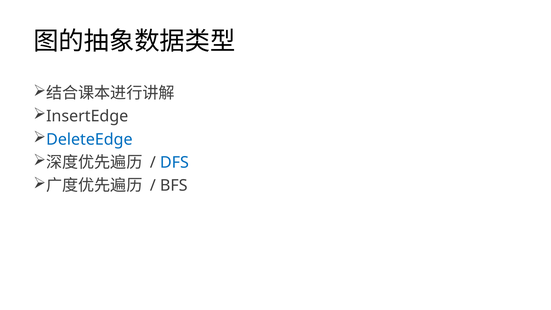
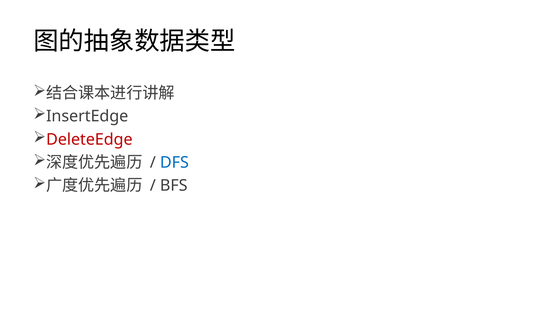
DeleteEdge colour: blue -> red
